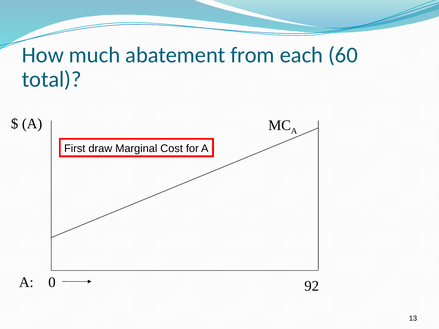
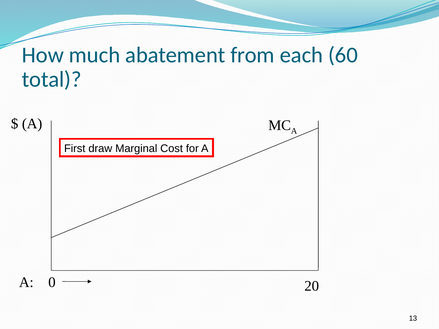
92: 92 -> 20
